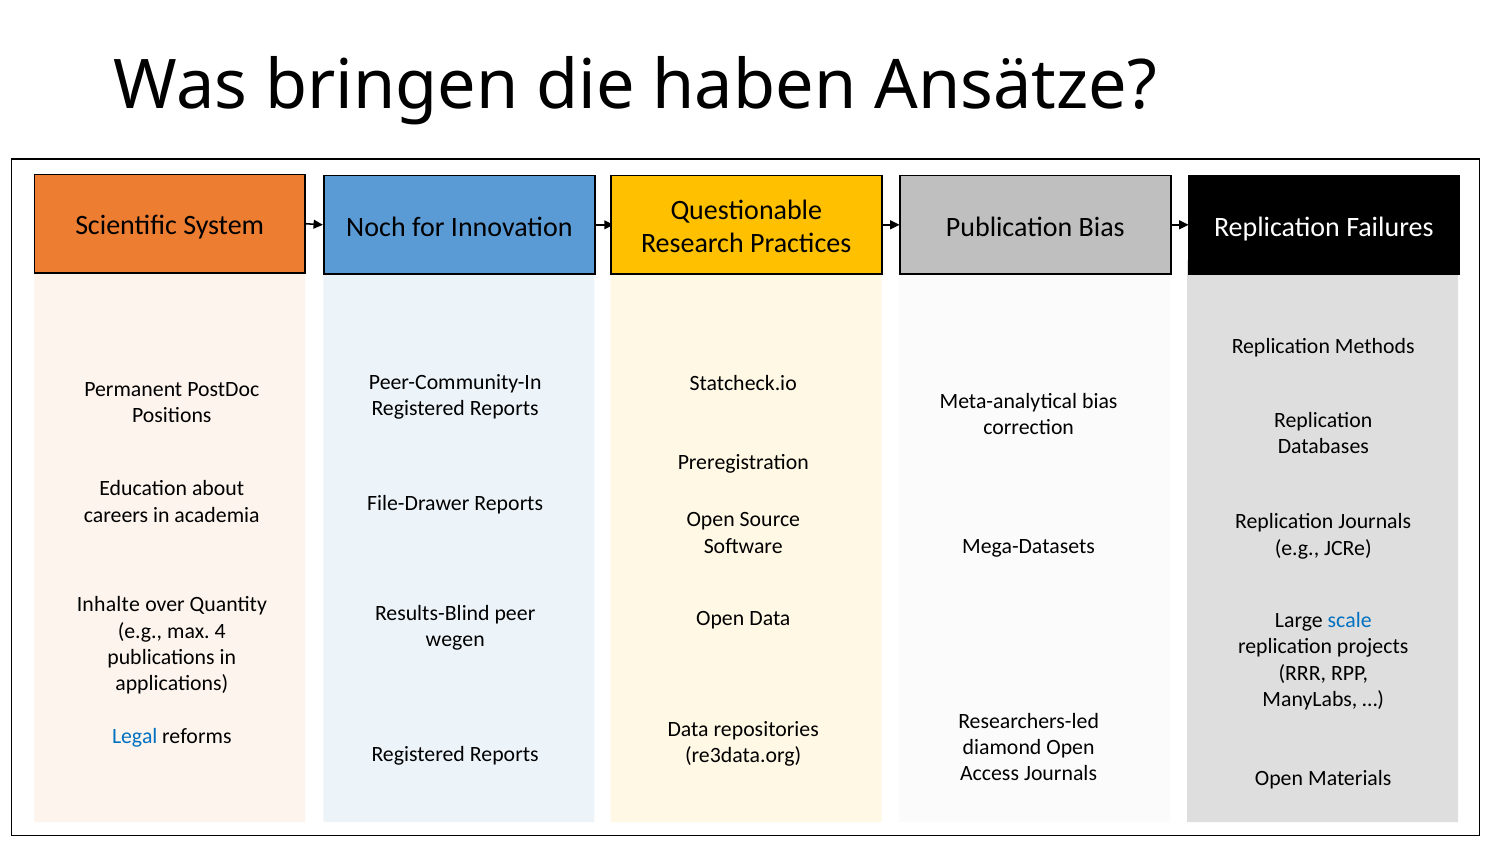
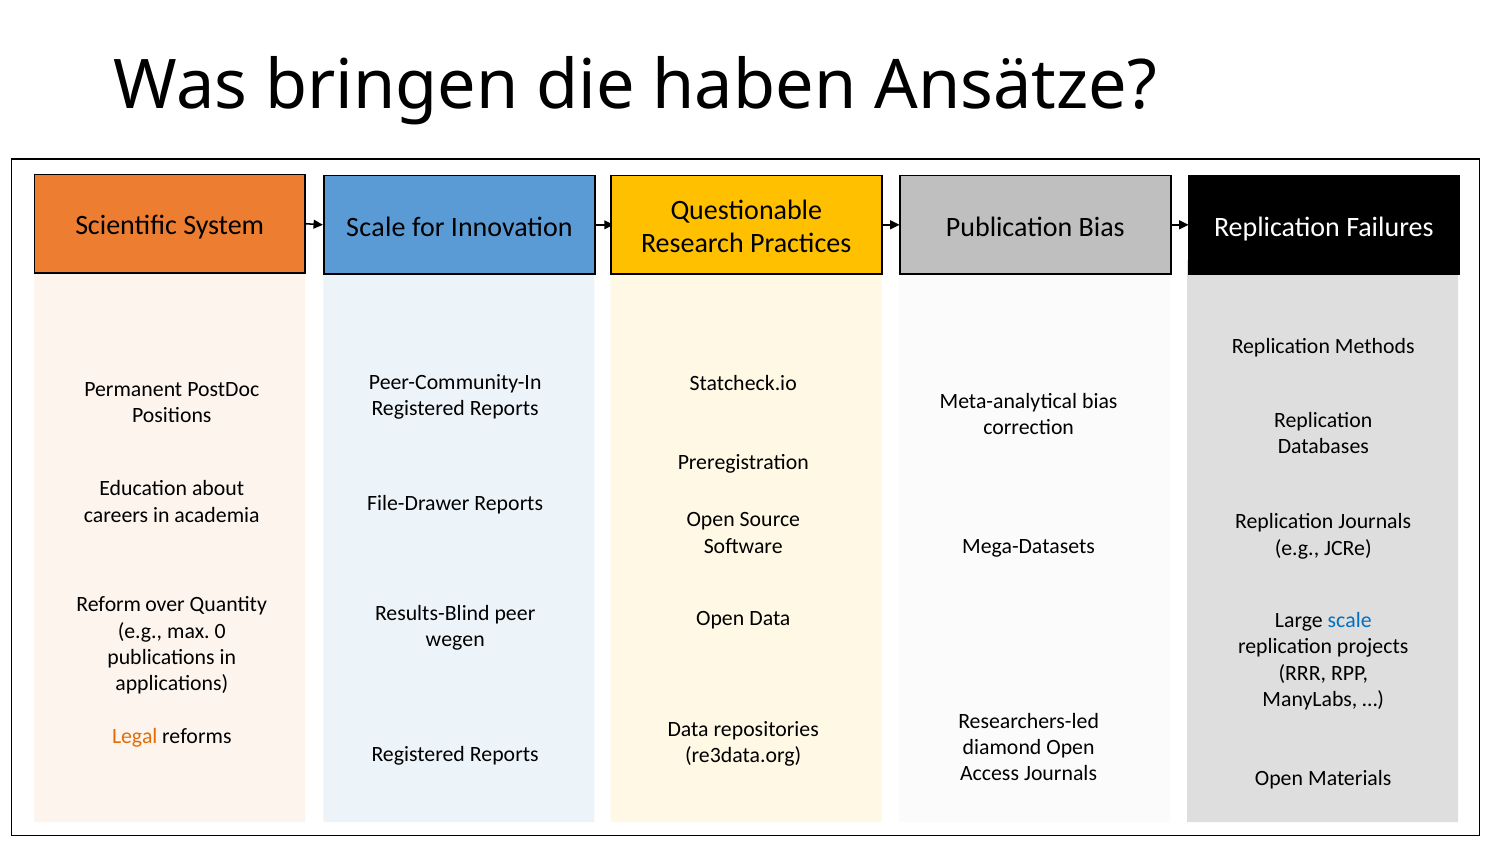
System Noch: Noch -> Scale
Inhalte: Inhalte -> Reform
4: 4 -> 0
Legal colour: blue -> orange
